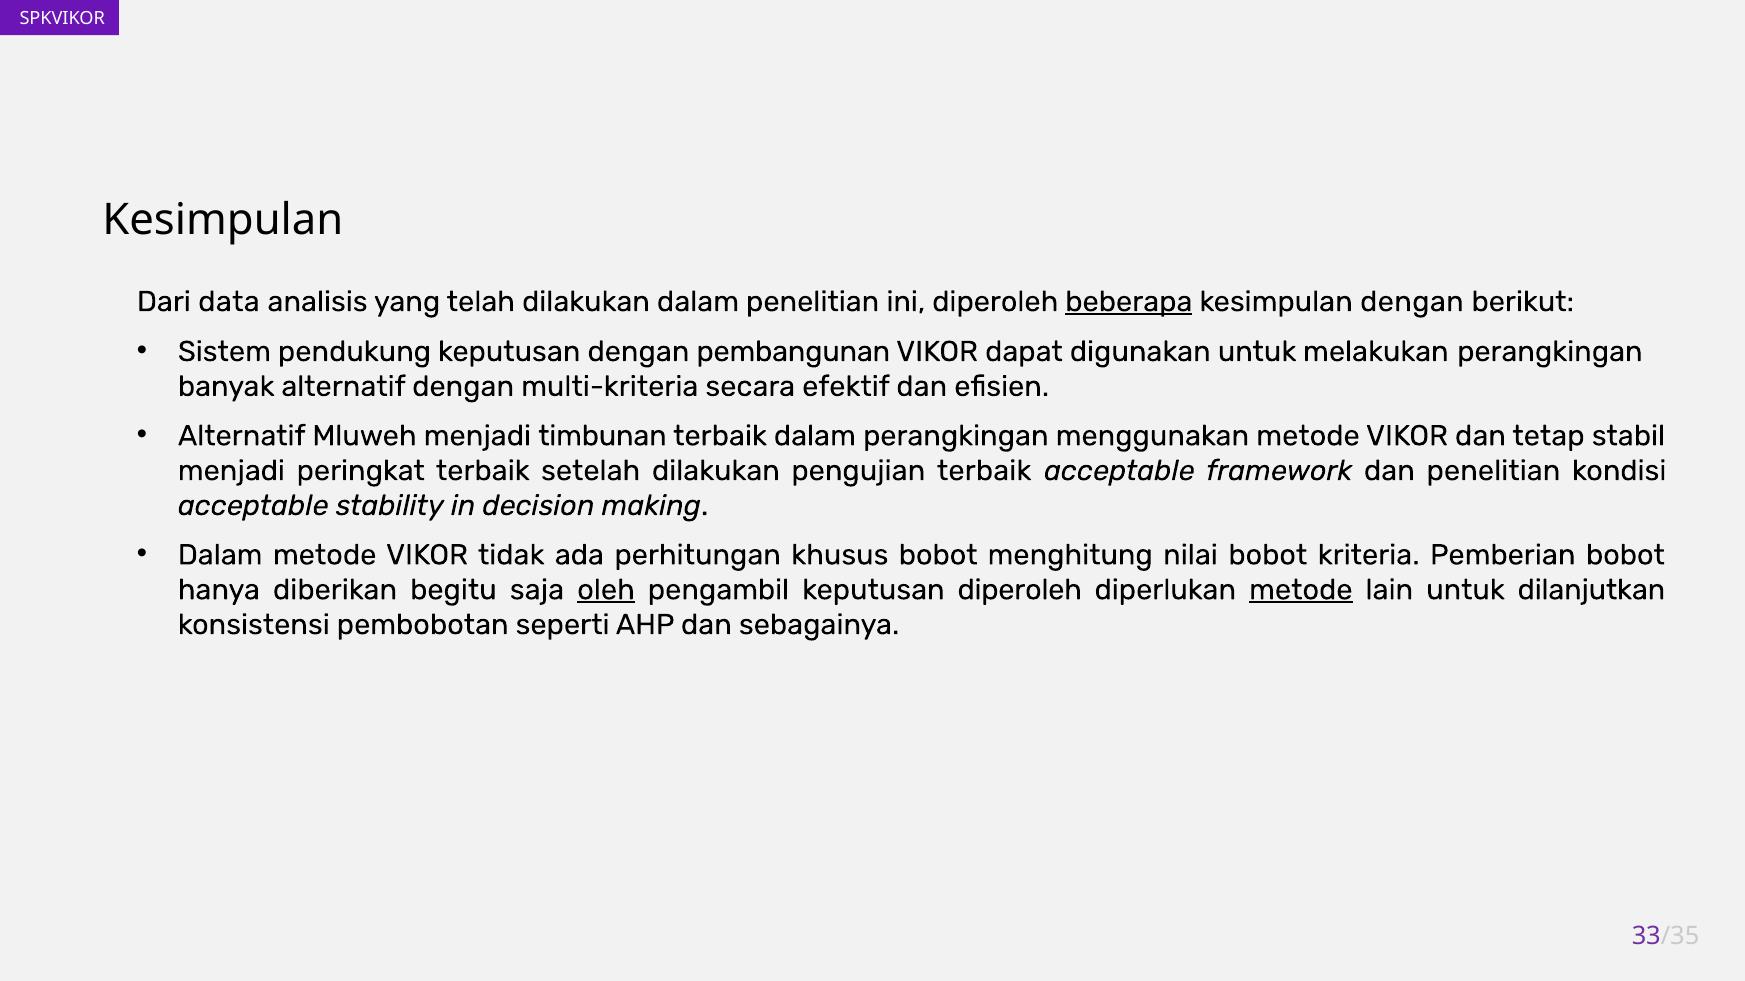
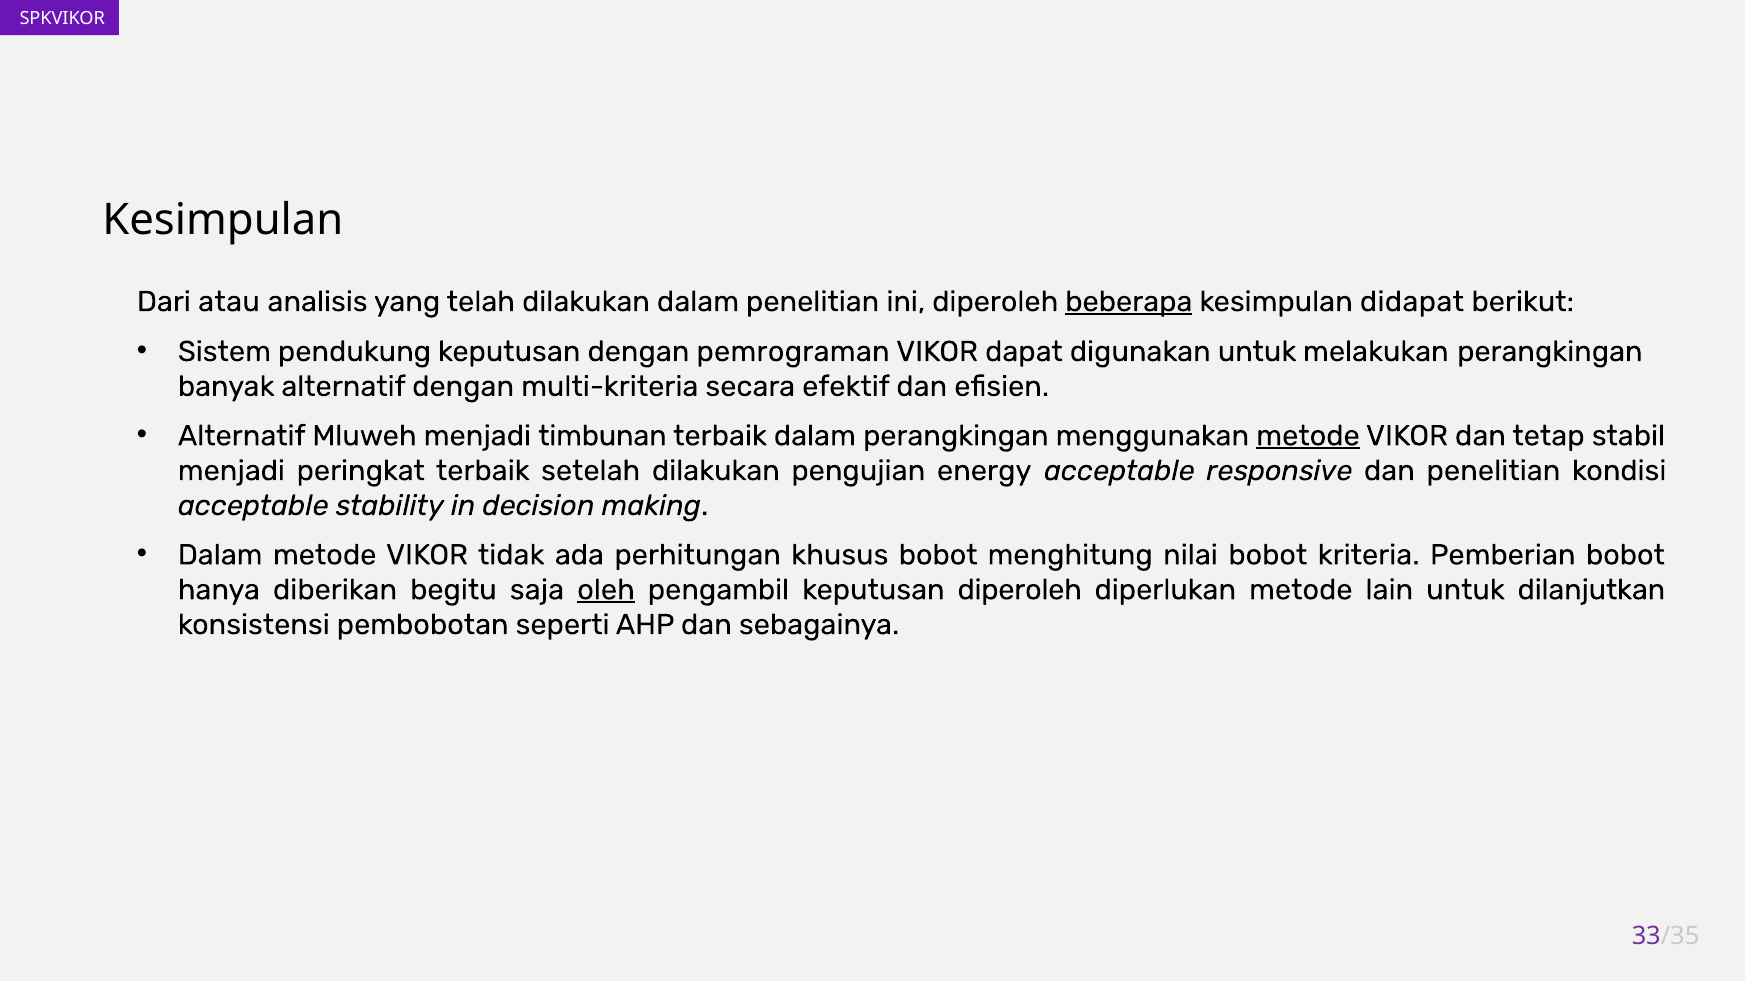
data: data -> atau
kesimpulan dengan: dengan -> didapat
pembangunan: pembangunan -> pemrograman
metode at (1308, 436) underline: none -> present
pengujian terbaik: terbaik -> energy
framework: framework -> responsive
metode at (1301, 590) underline: present -> none
